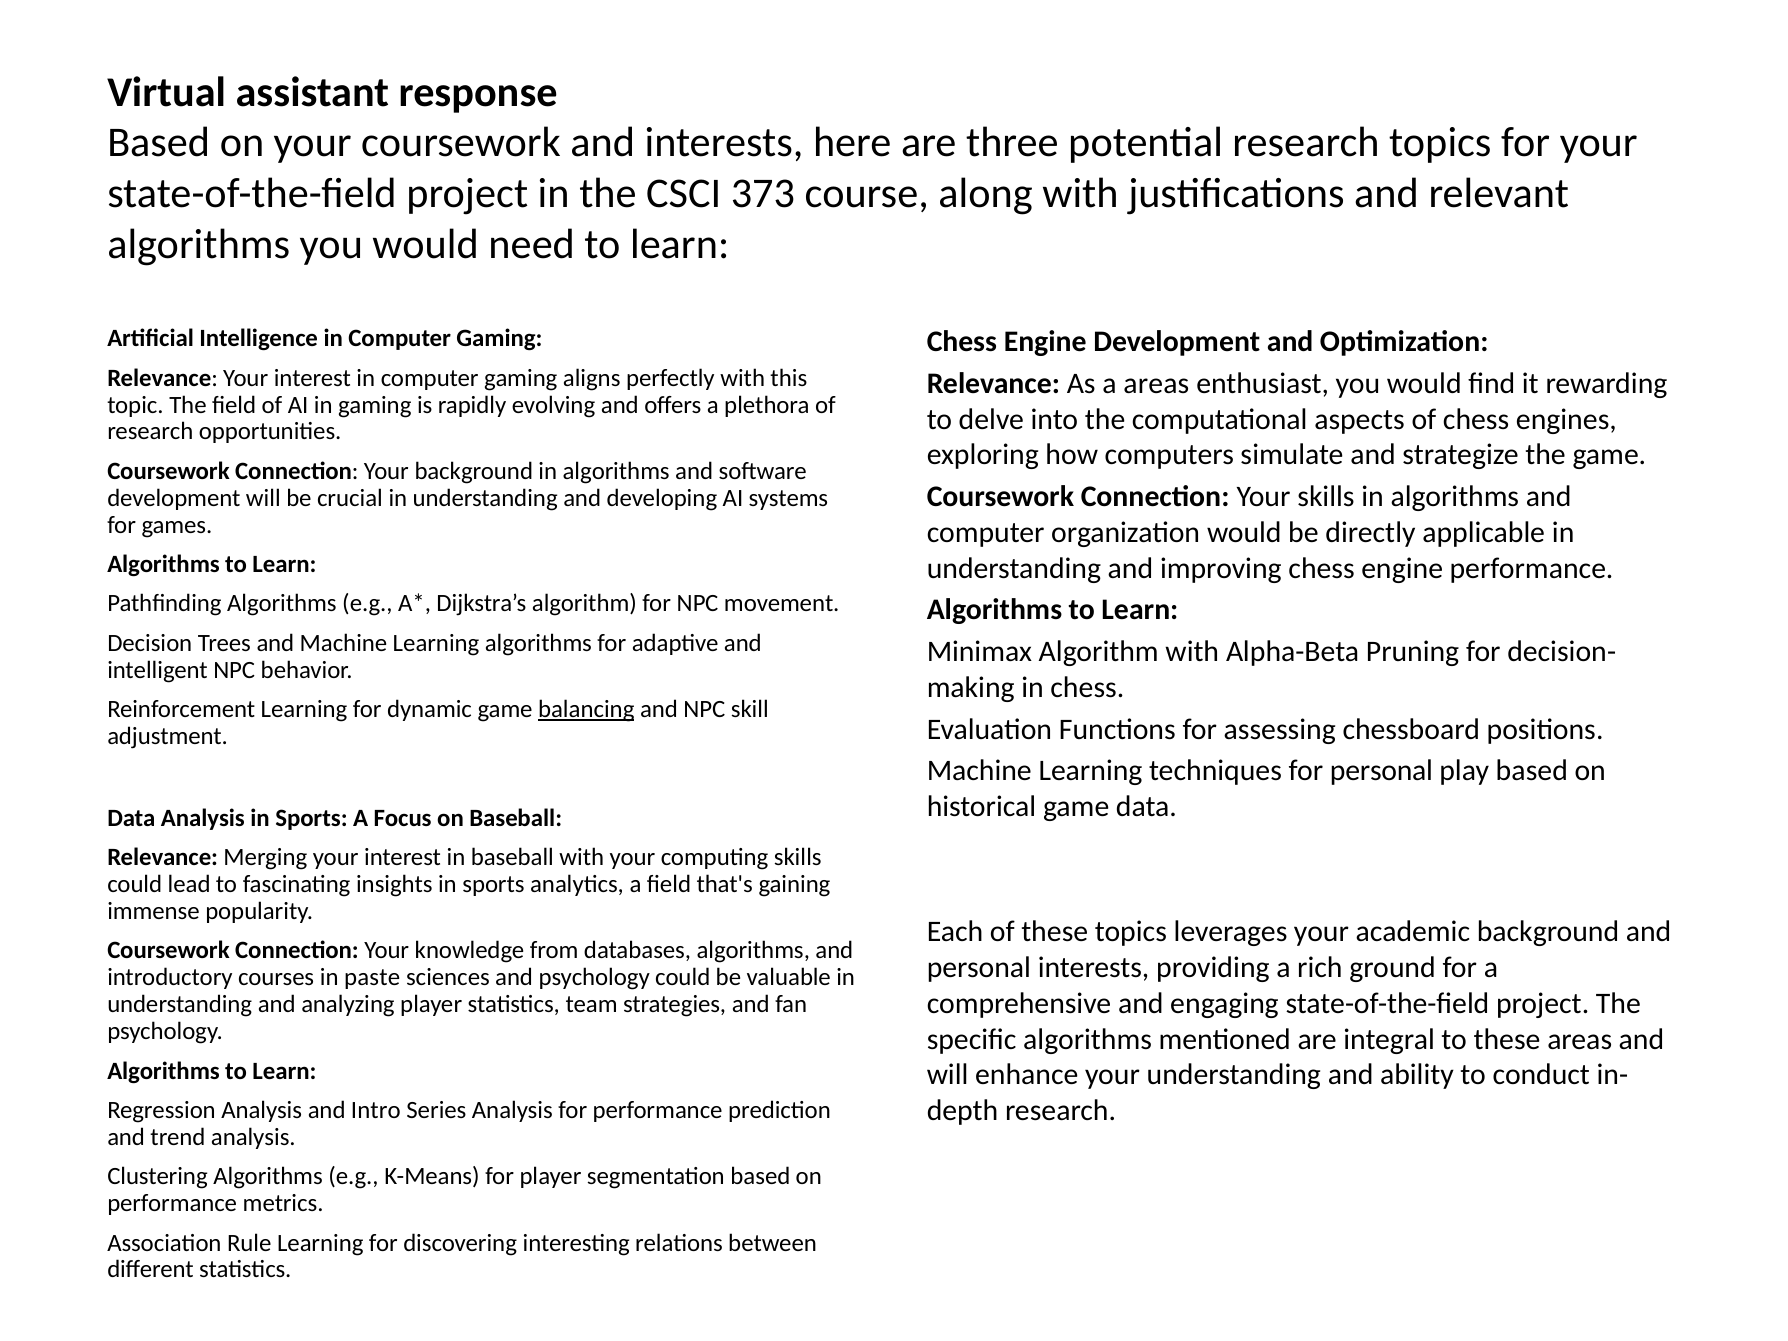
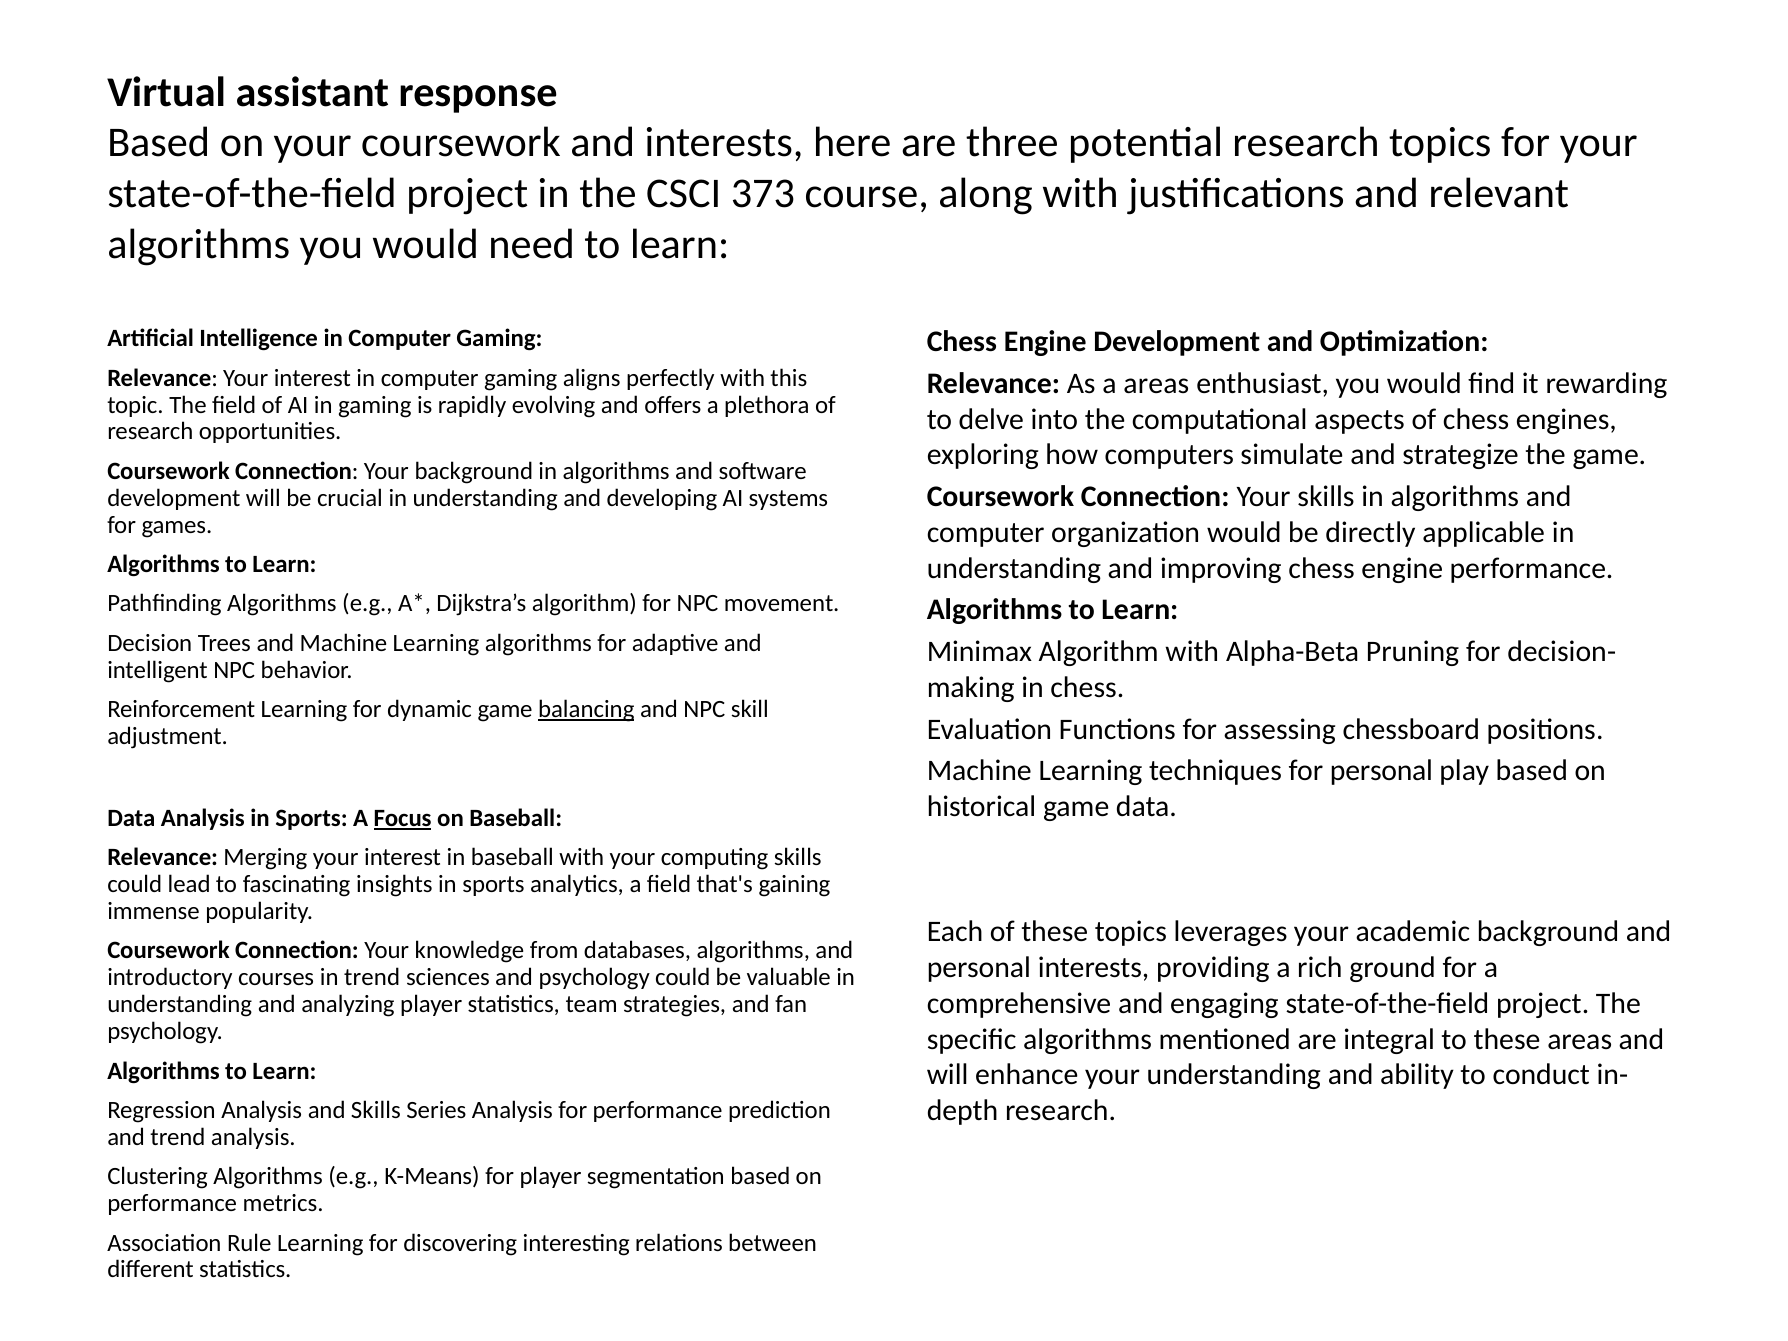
Focus underline: none -> present
in paste: paste -> trend
and Intro: Intro -> Skills
